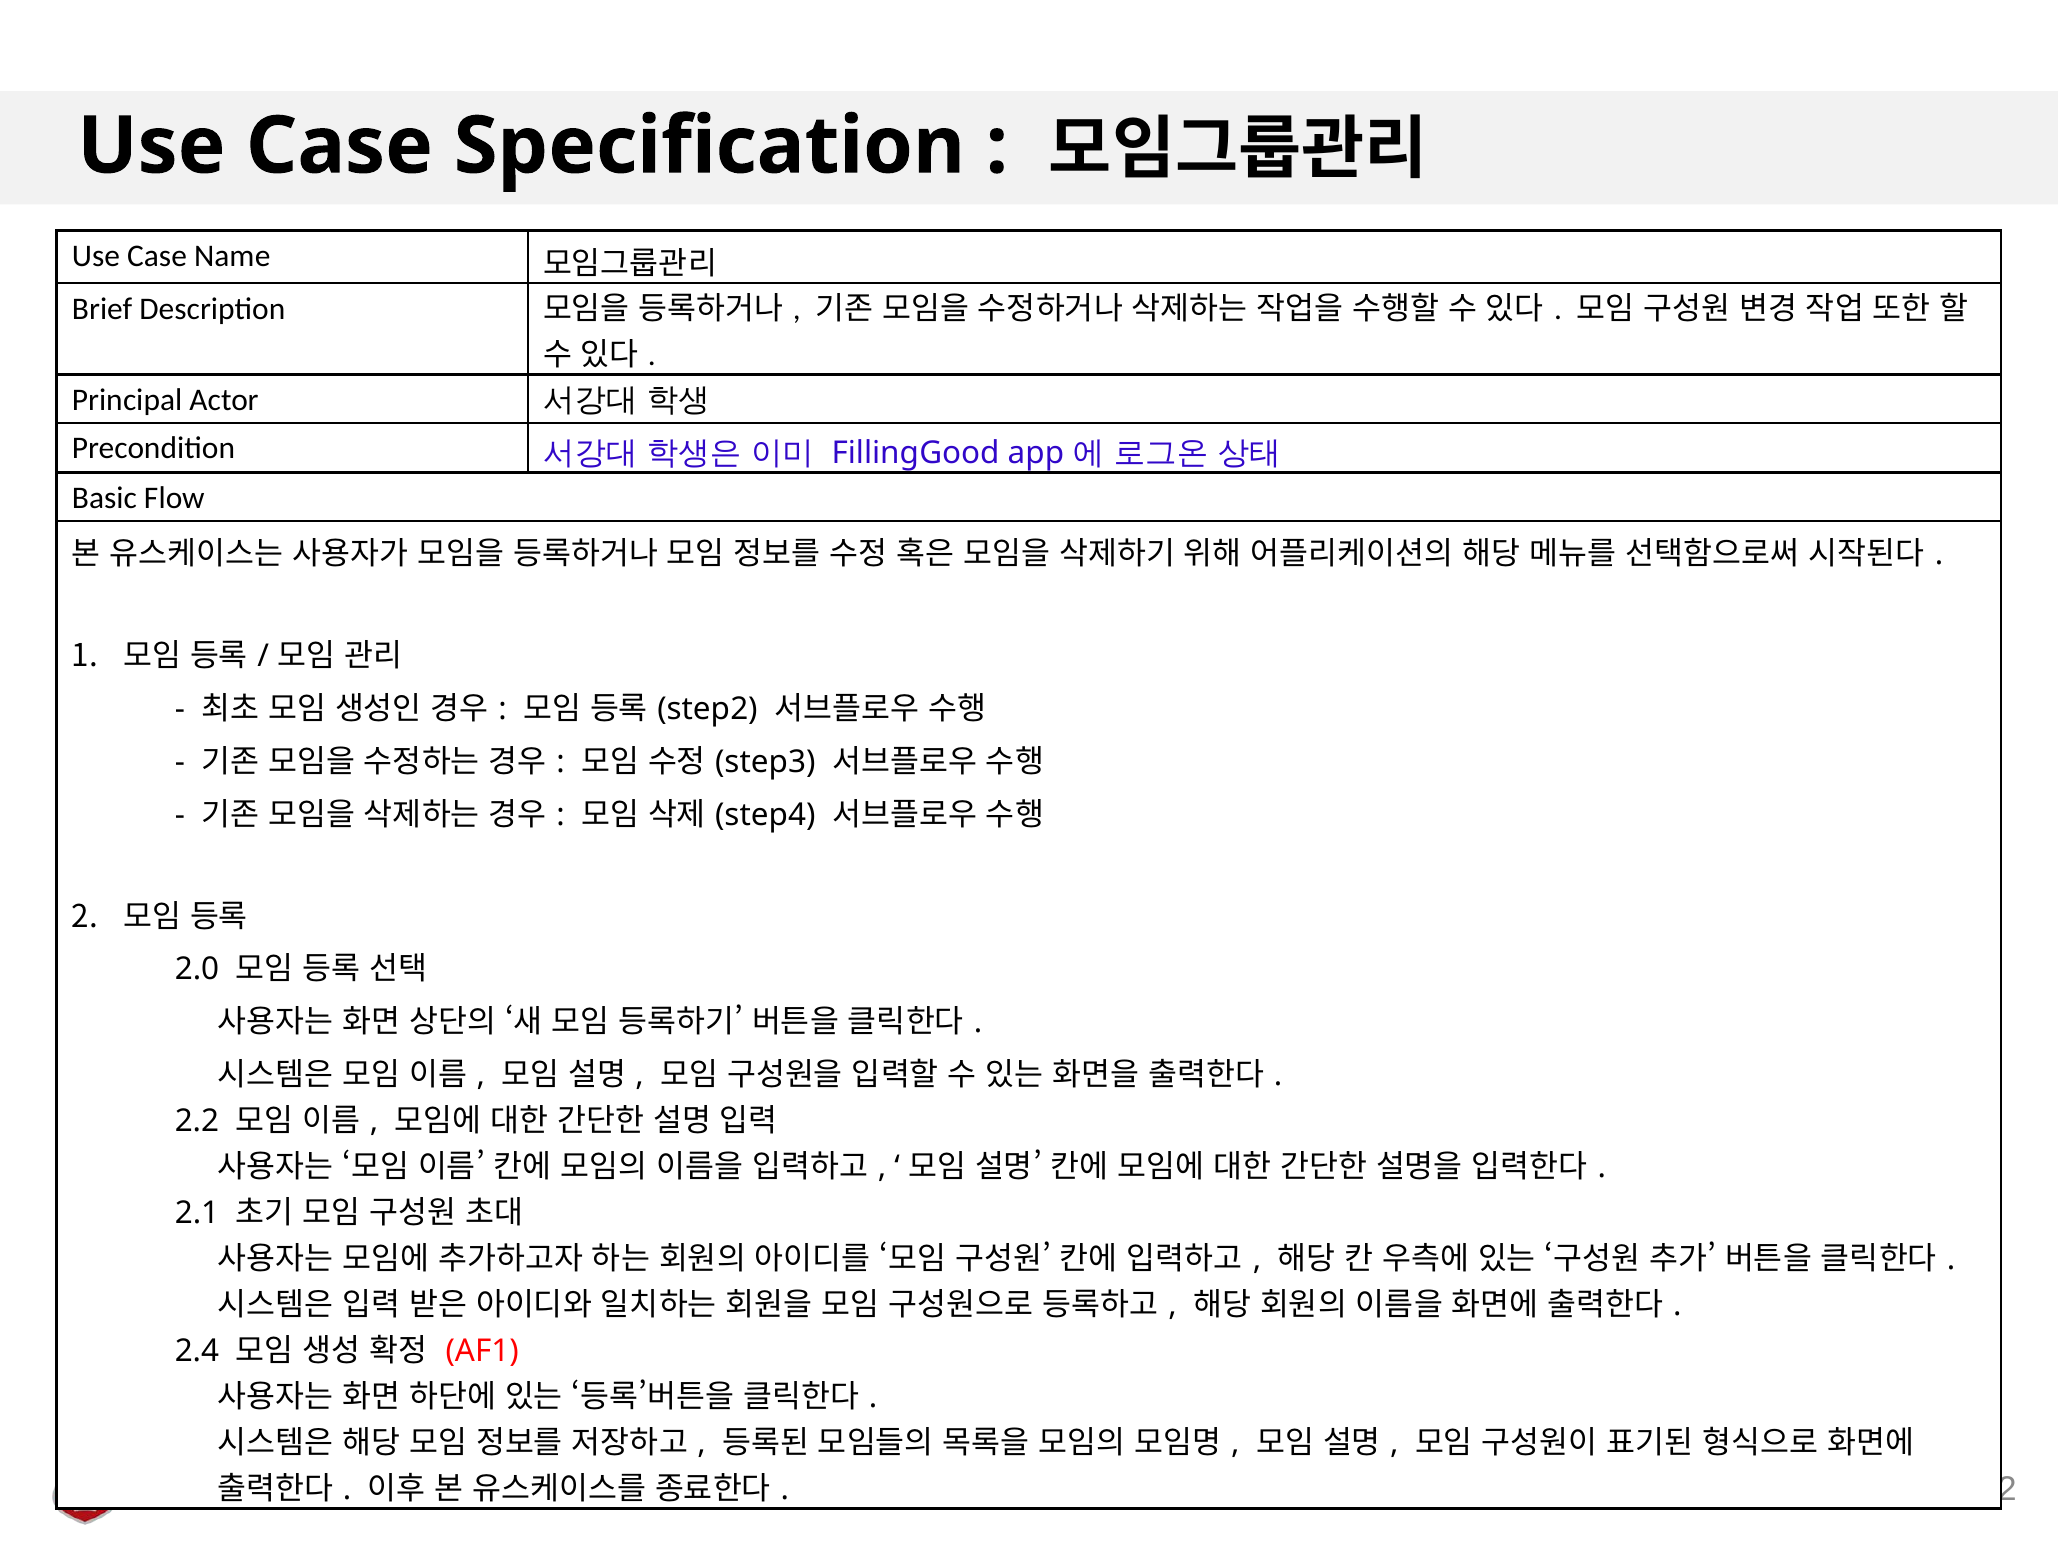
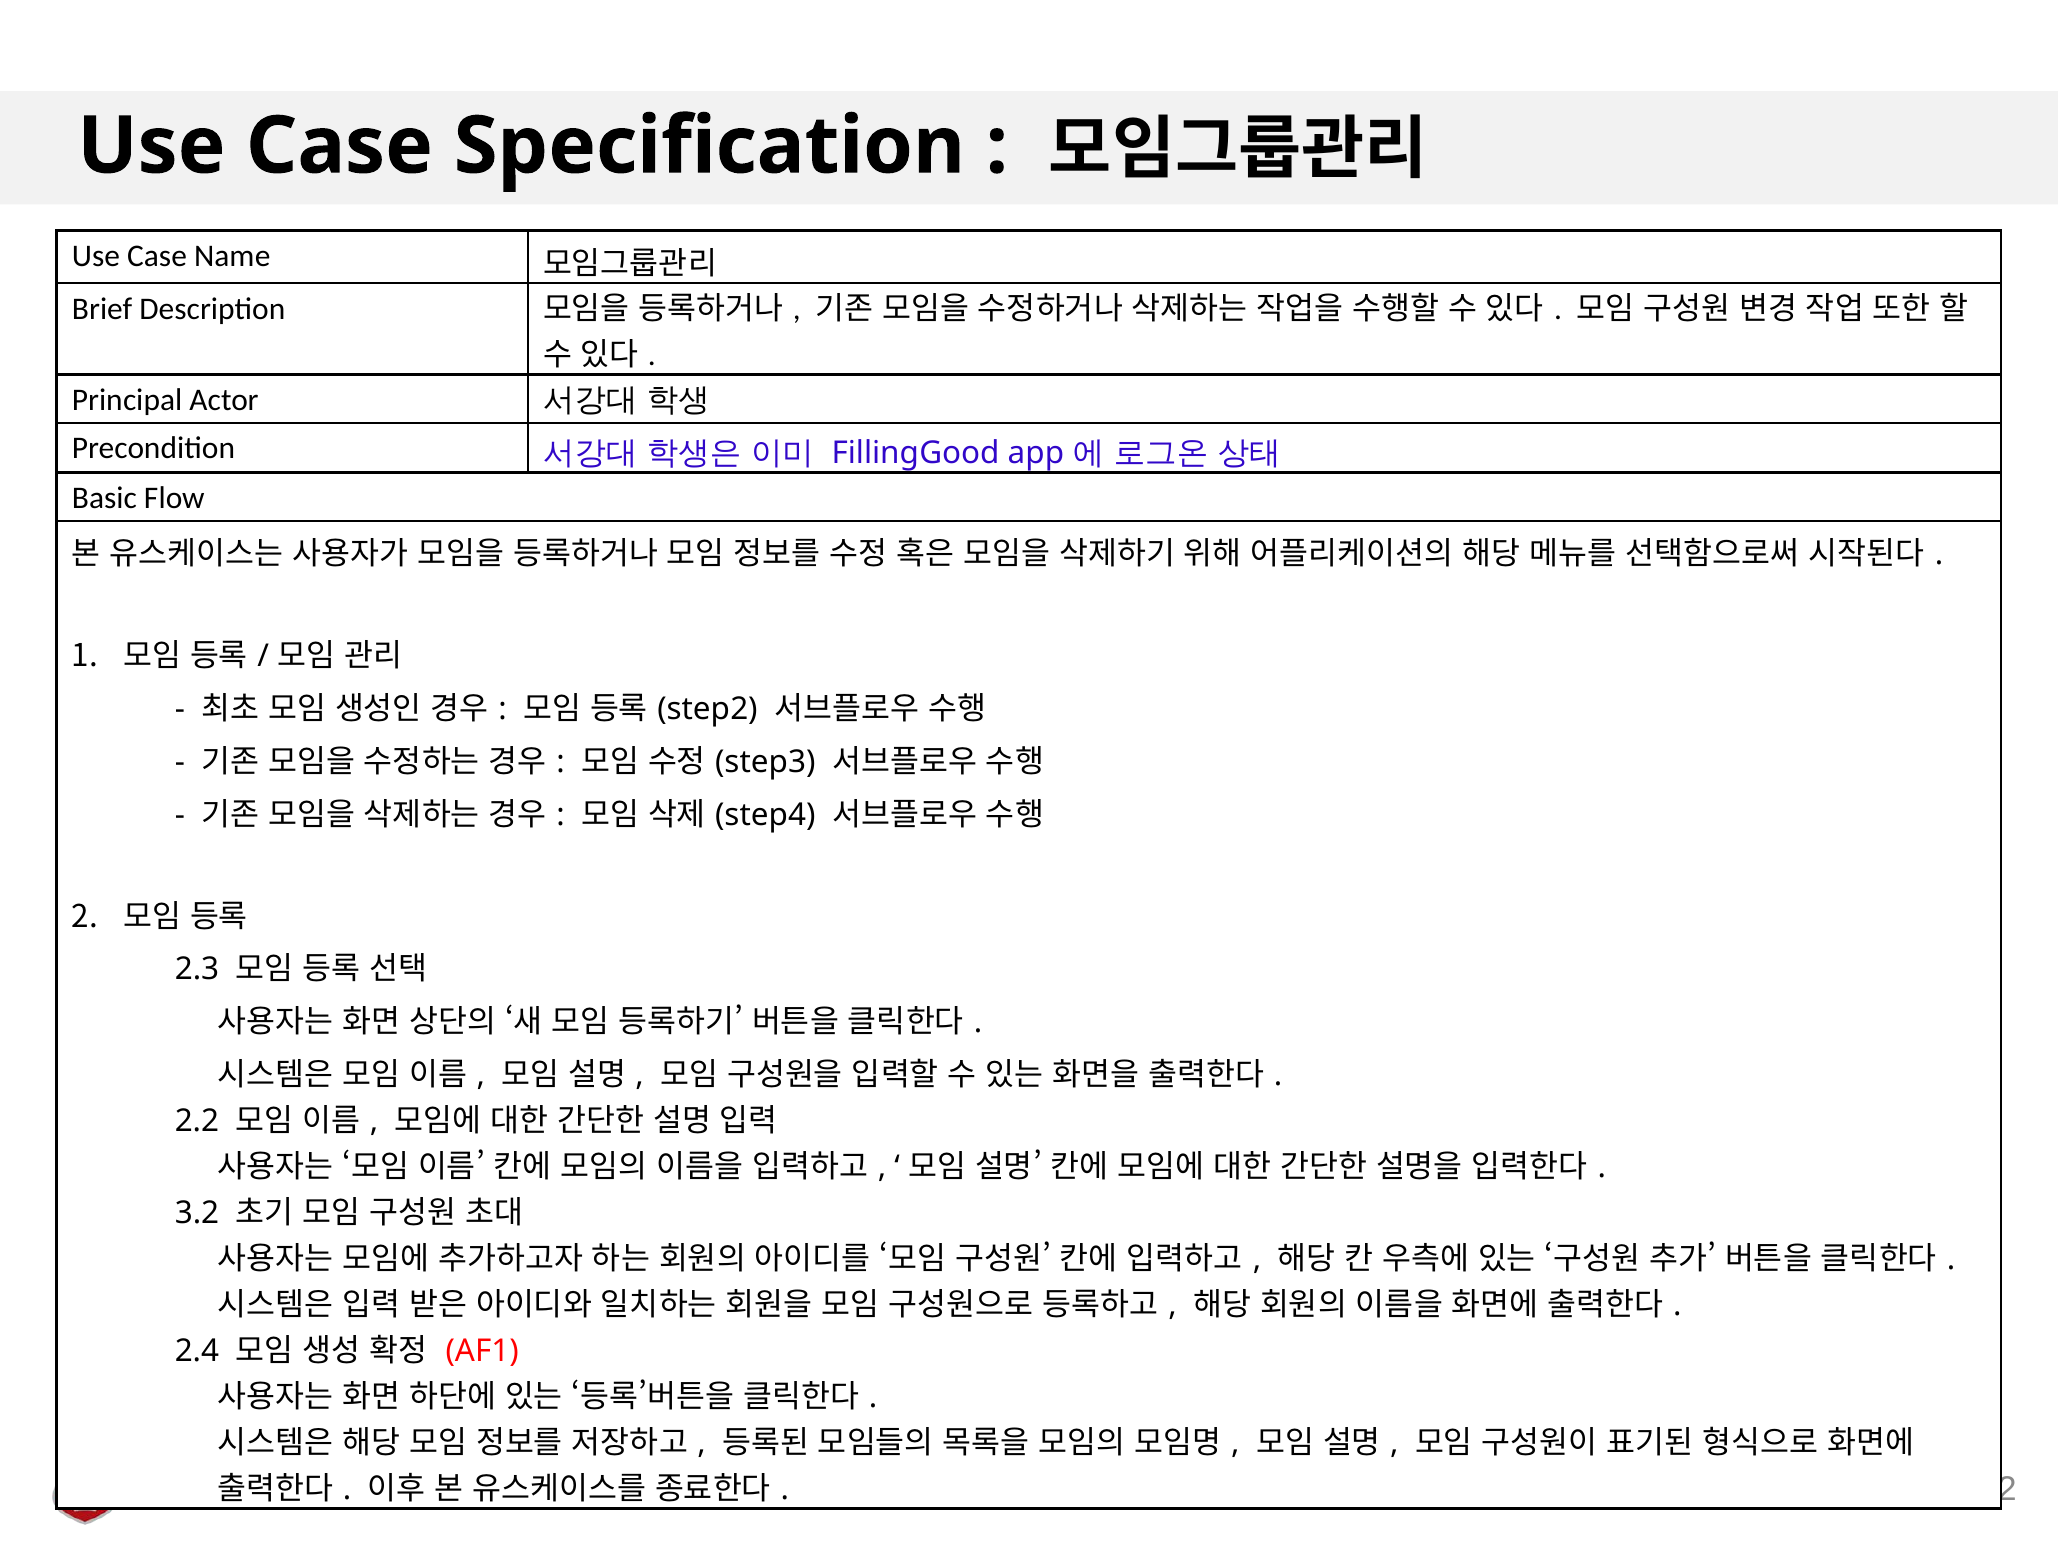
2.0: 2.0 -> 2.3
2.1: 2.1 -> 3.2
